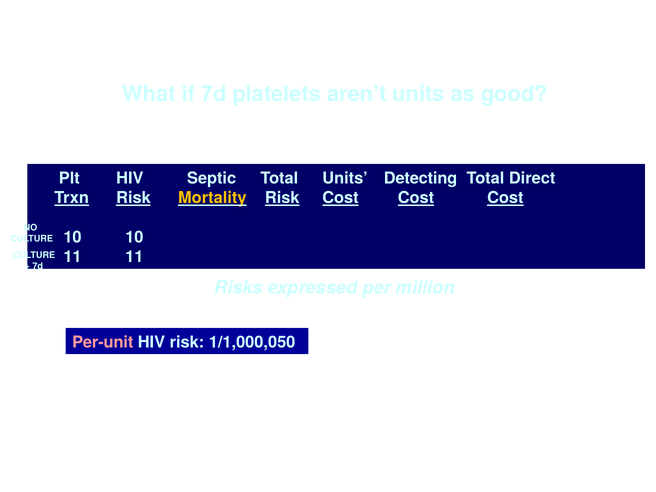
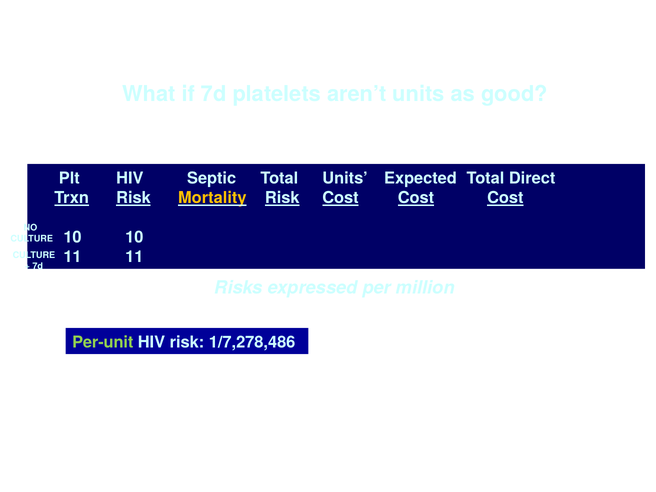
Detecting: Detecting -> Expected
Per-unit colour: pink -> light green
1/1,000,050: 1/1,000,050 -> 1/7,278,486
